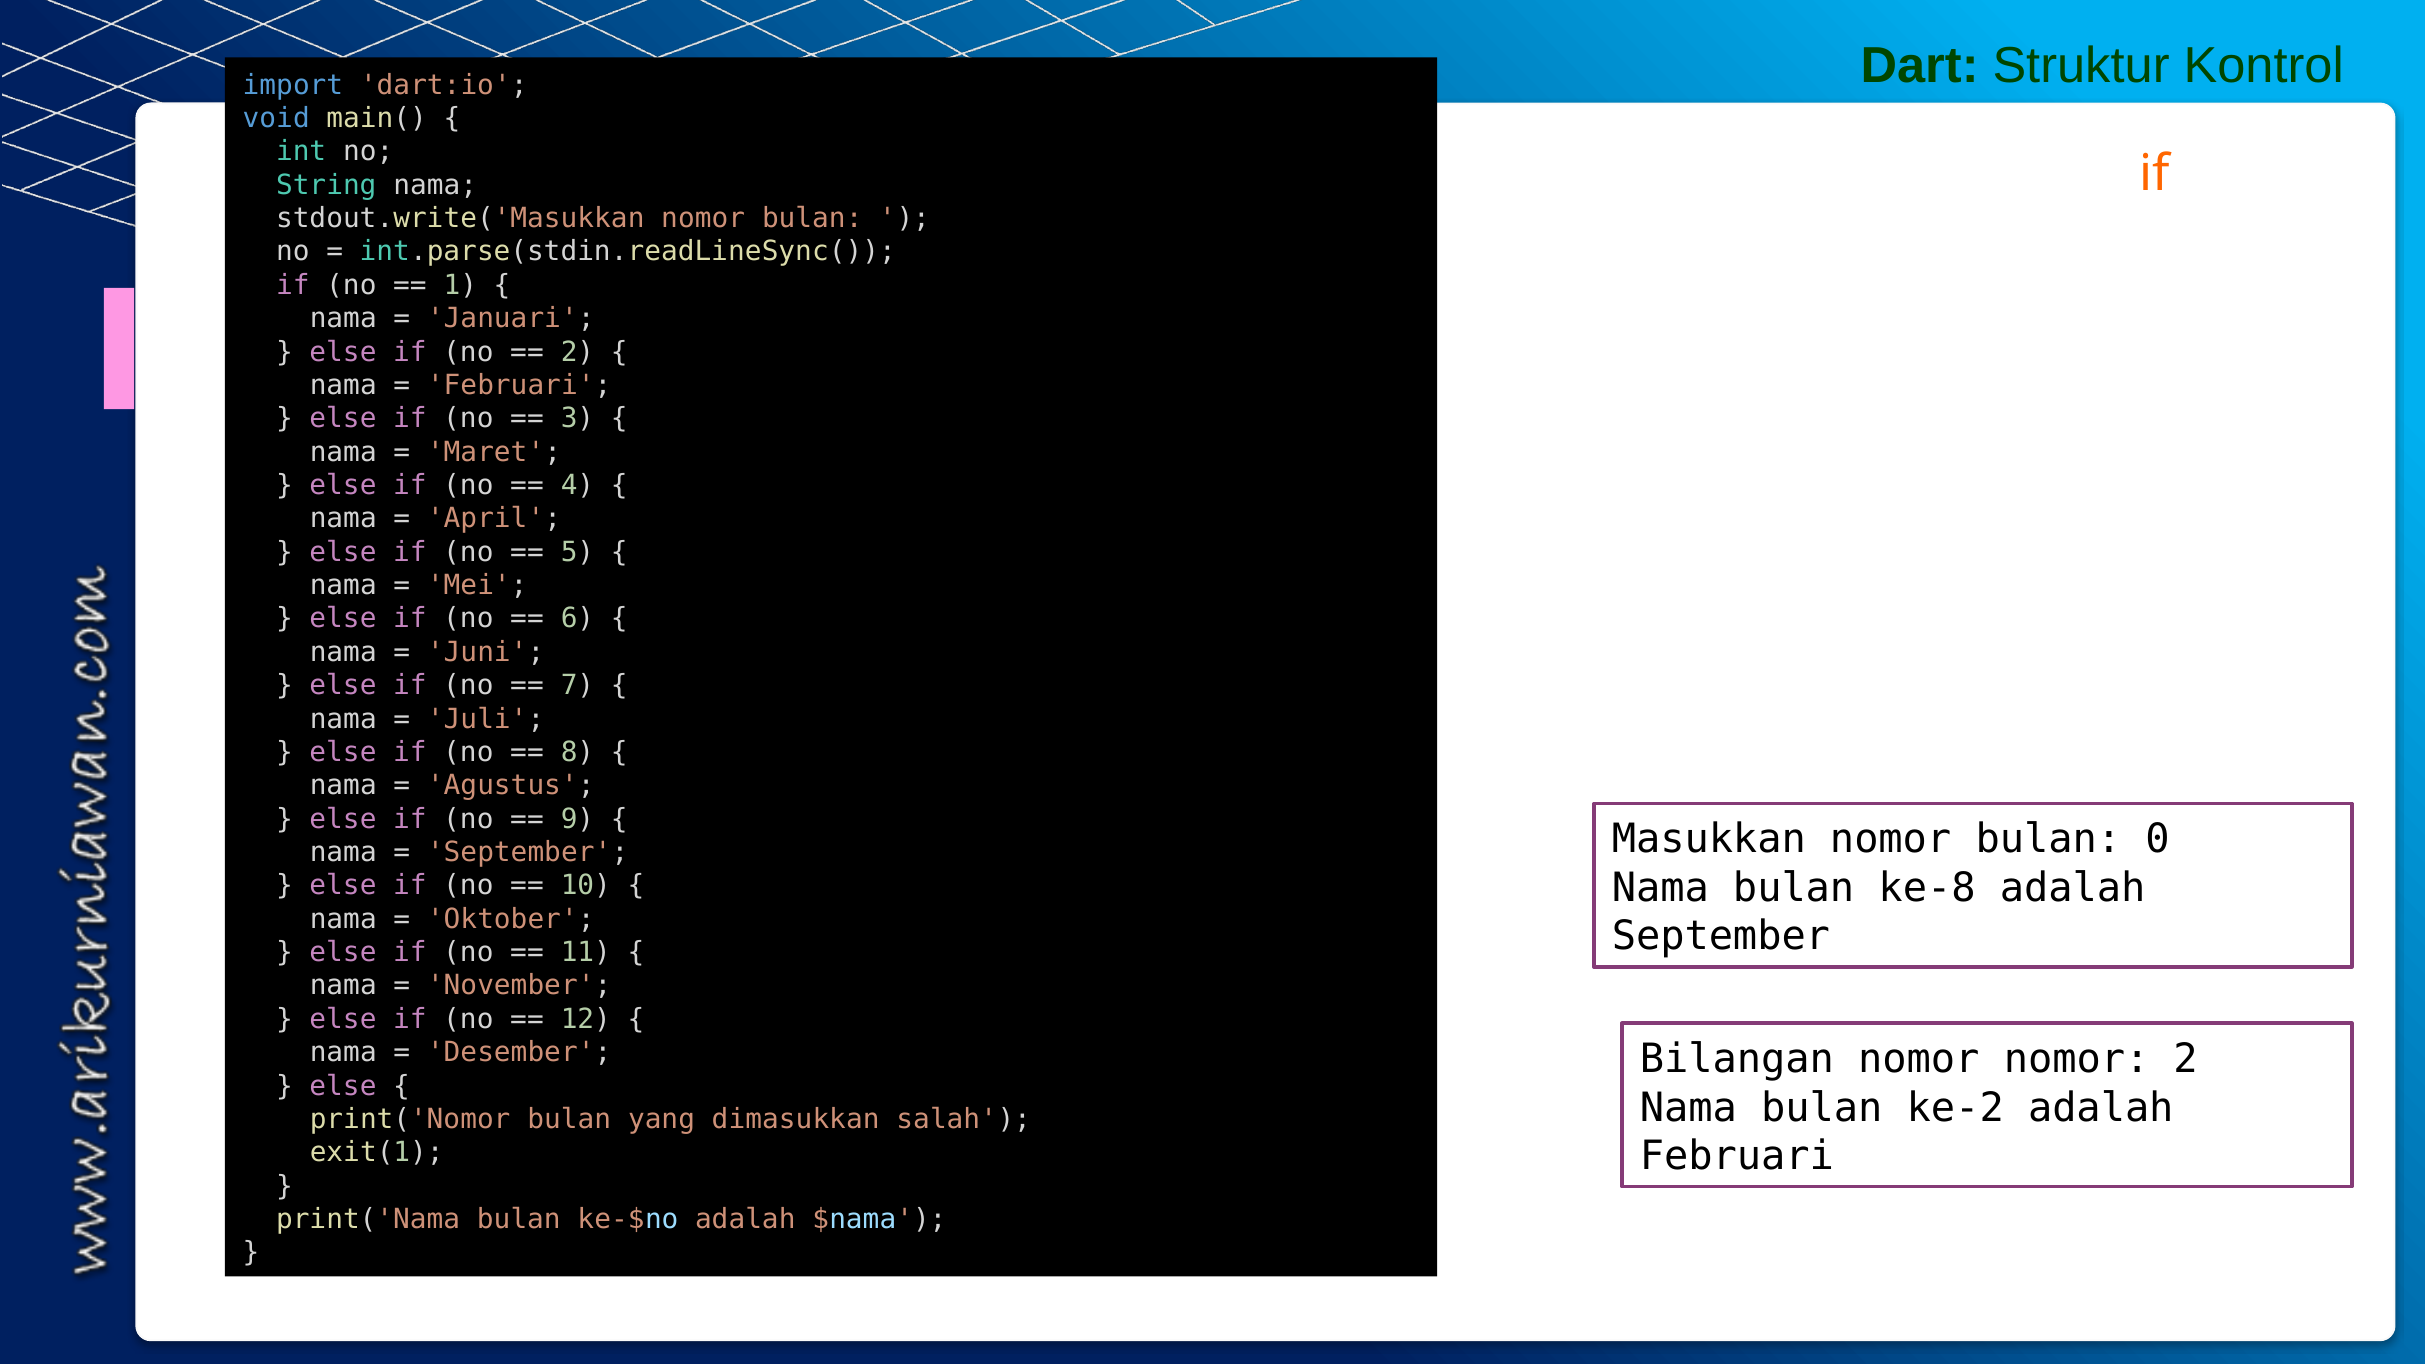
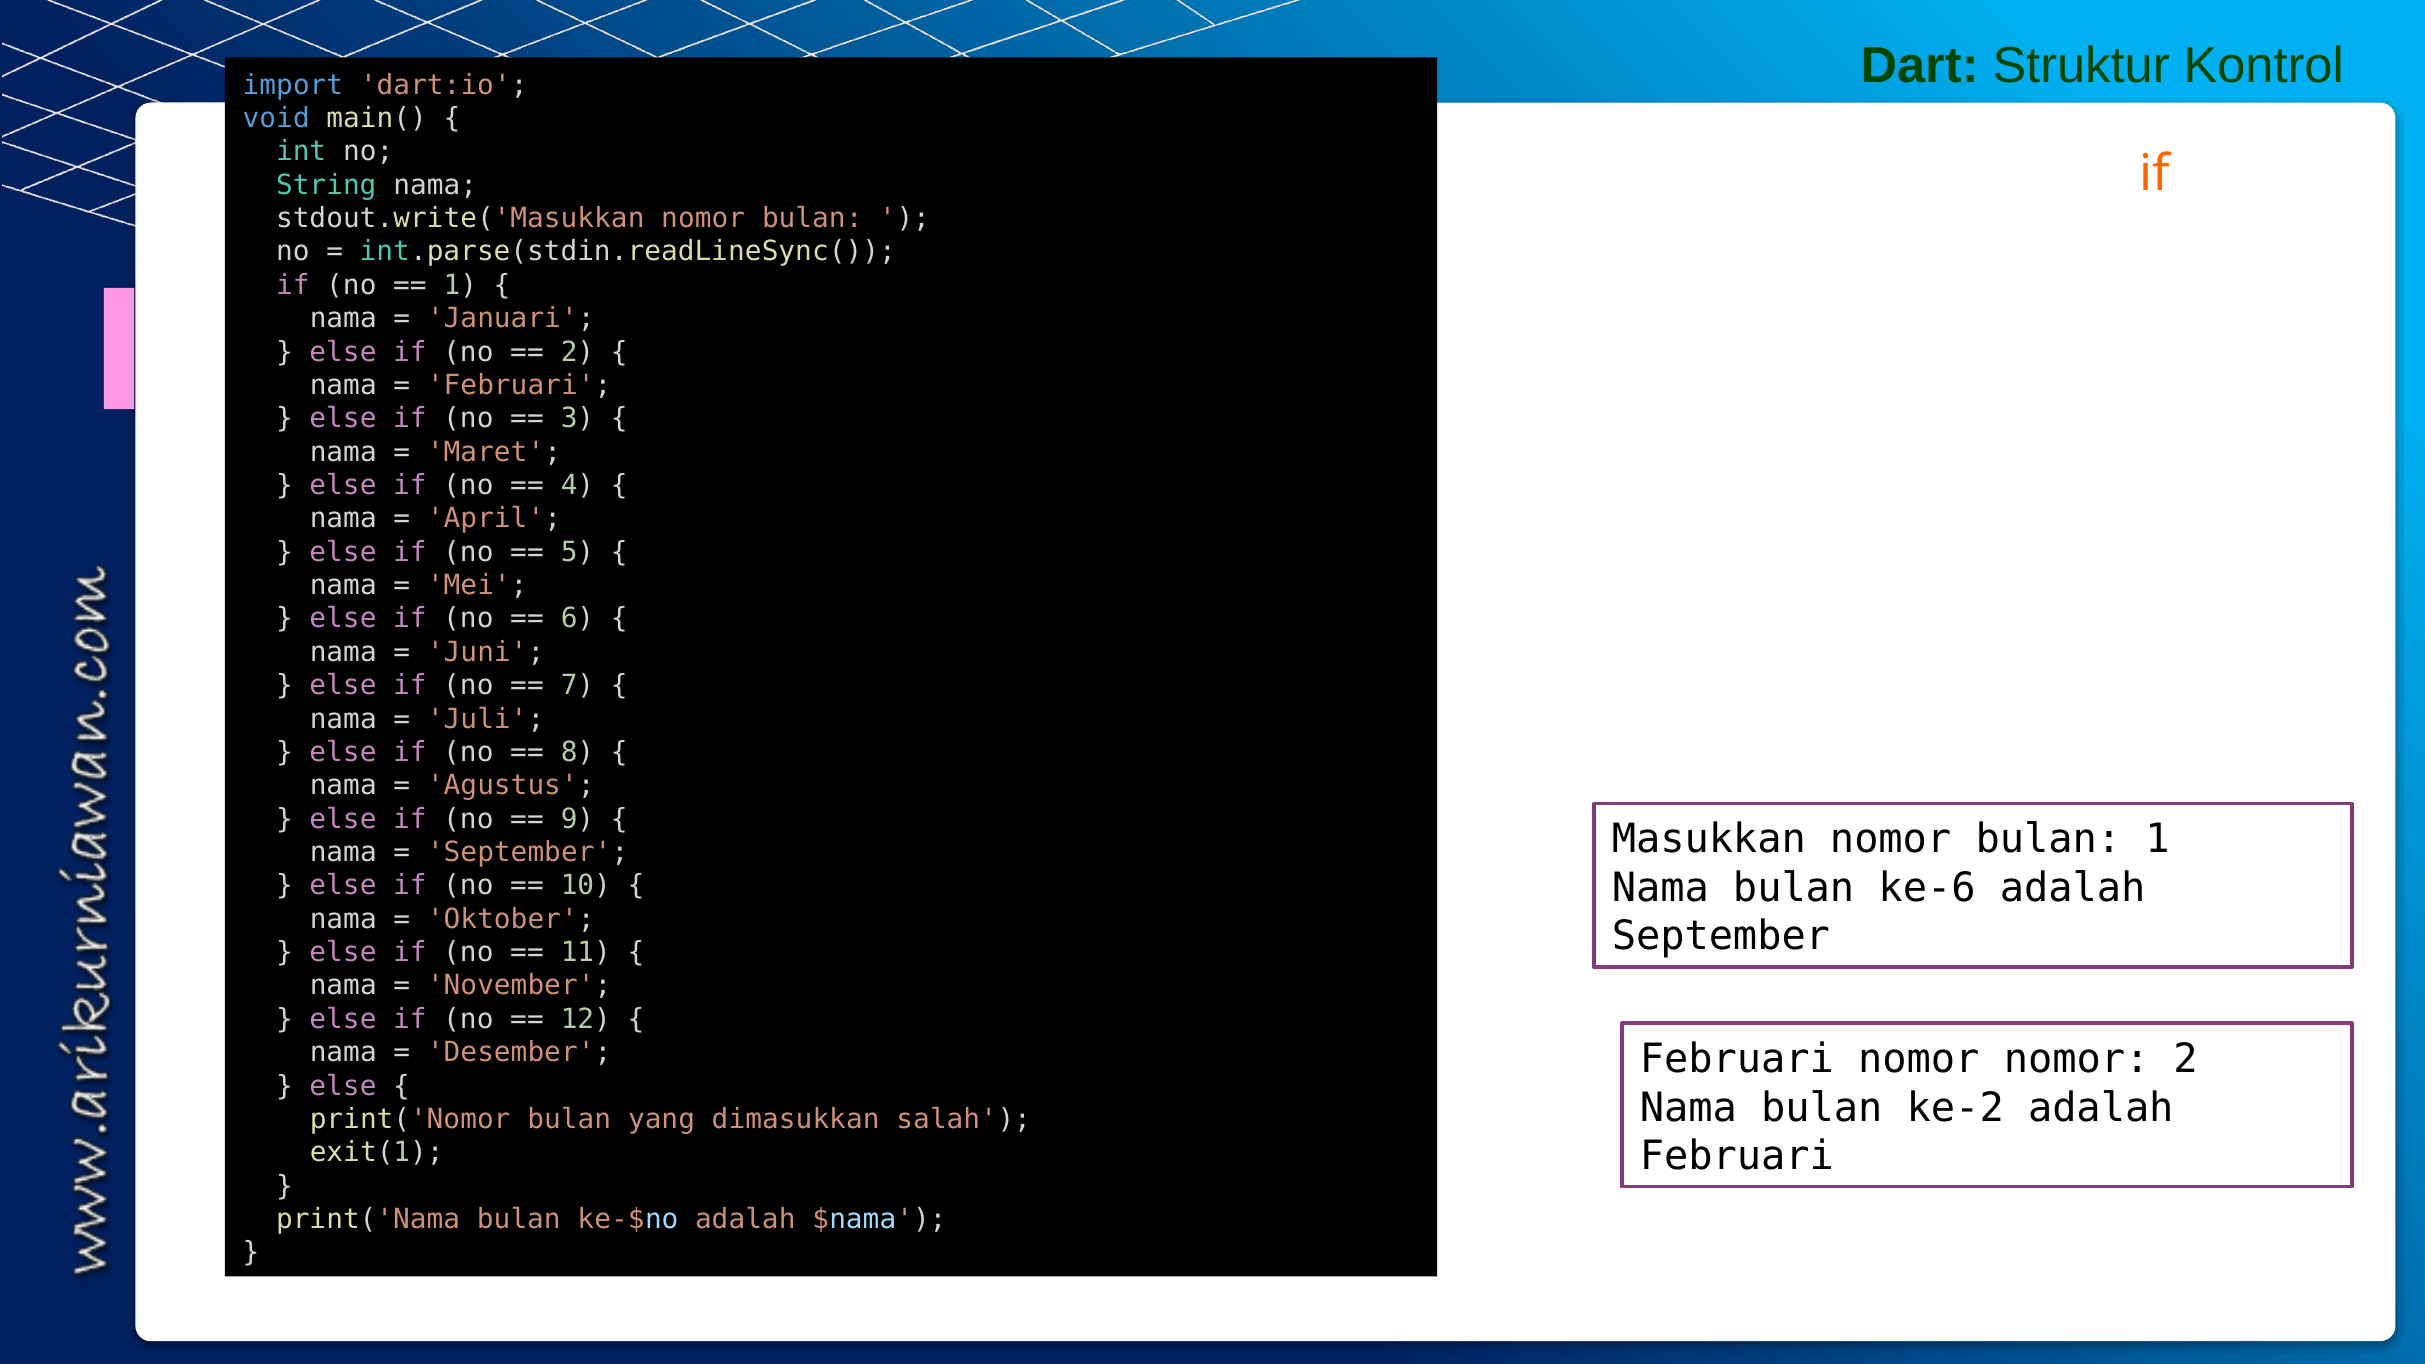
bulan 0: 0 -> 1
ke-8: ke-8 -> ke-6
Bilangan at (1737, 1059): Bilangan -> Februari
